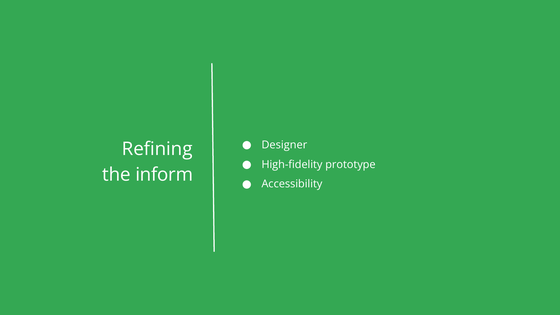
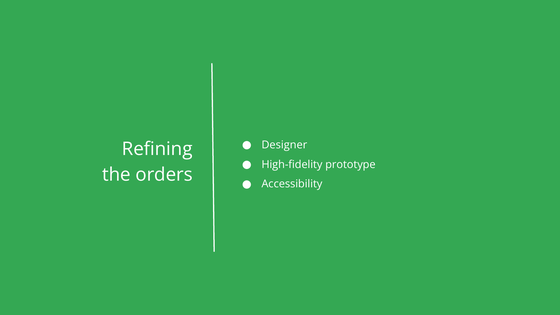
inform: inform -> orders
